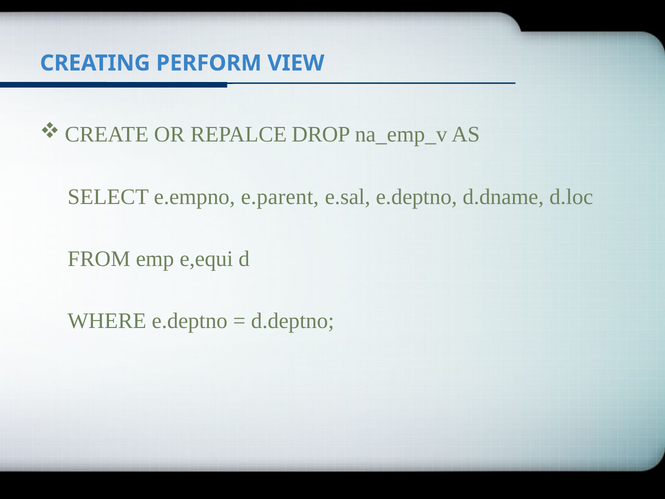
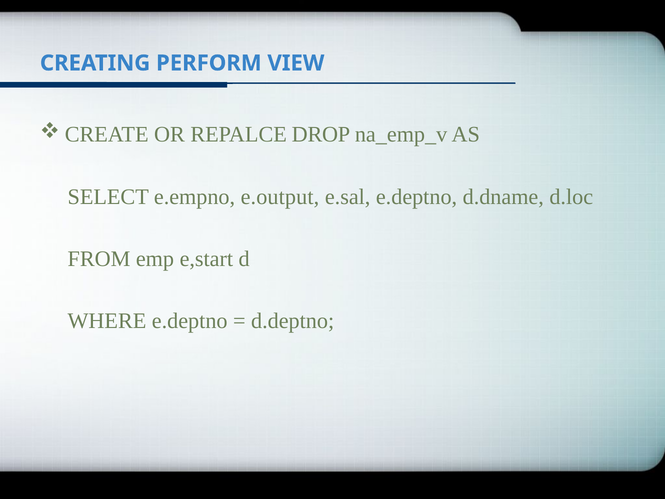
e.parent: e.parent -> e.output
e,equi: e,equi -> e,start
